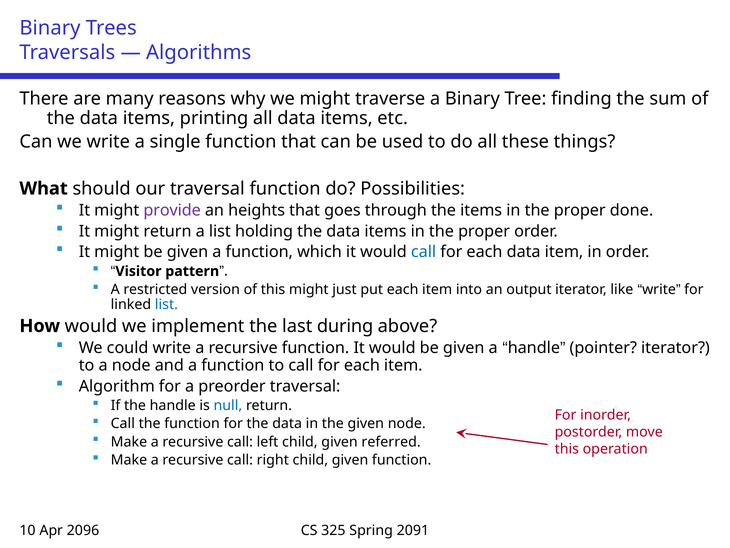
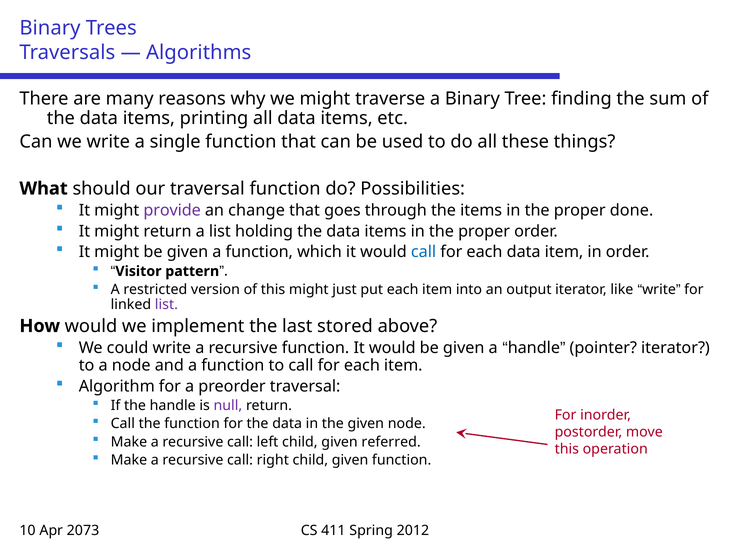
heights: heights -> change
list at (166, 305) colour: blue -> purple
during: during -> stored
null colour: blue -> purple
2096: 2096 -> 2073
325: 325 -> 411
2091: 2091 -> 2012
